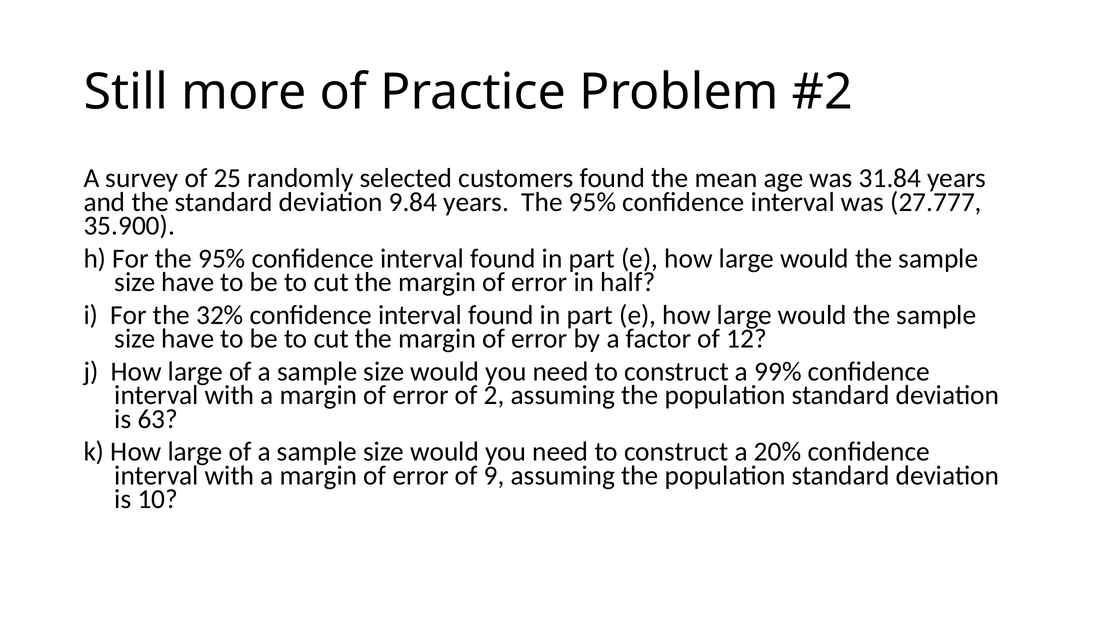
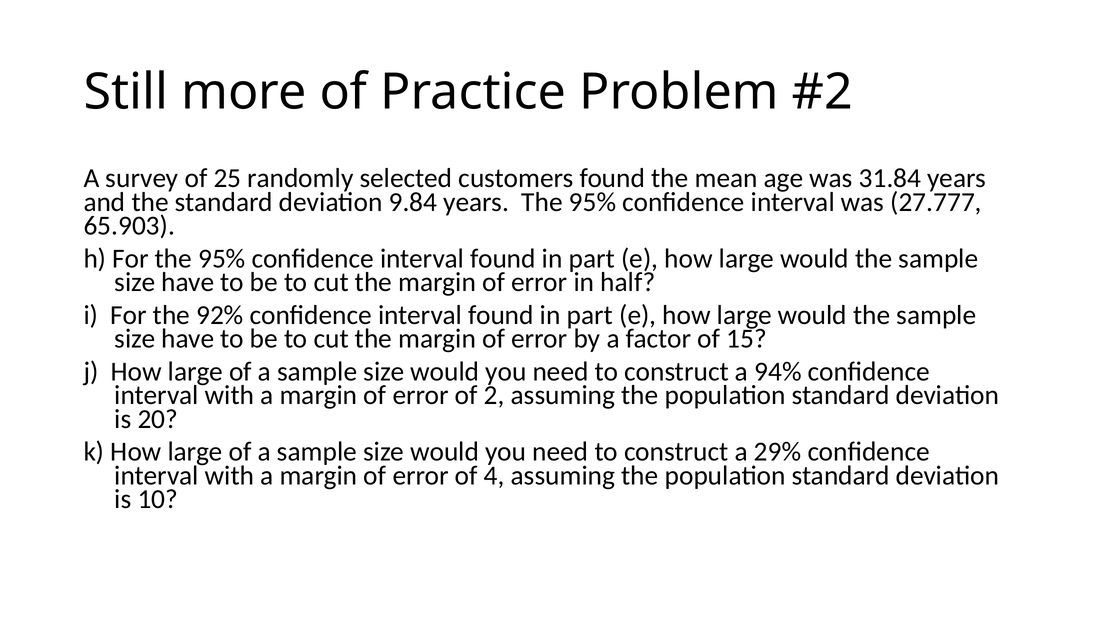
35.900: 35.900 -> 65.903
32%: 32% -> 92%
12: 12 -> 15
99%: 99% -> 94%
63: 63 -> 20
20%: 20% -> 29%
9: 9 -> 4
